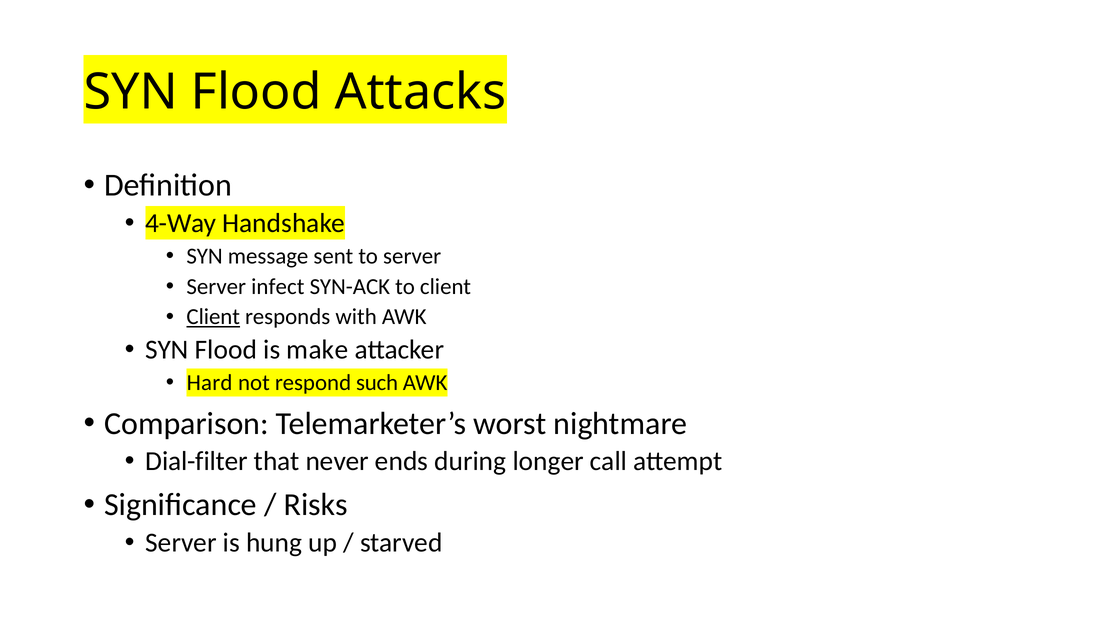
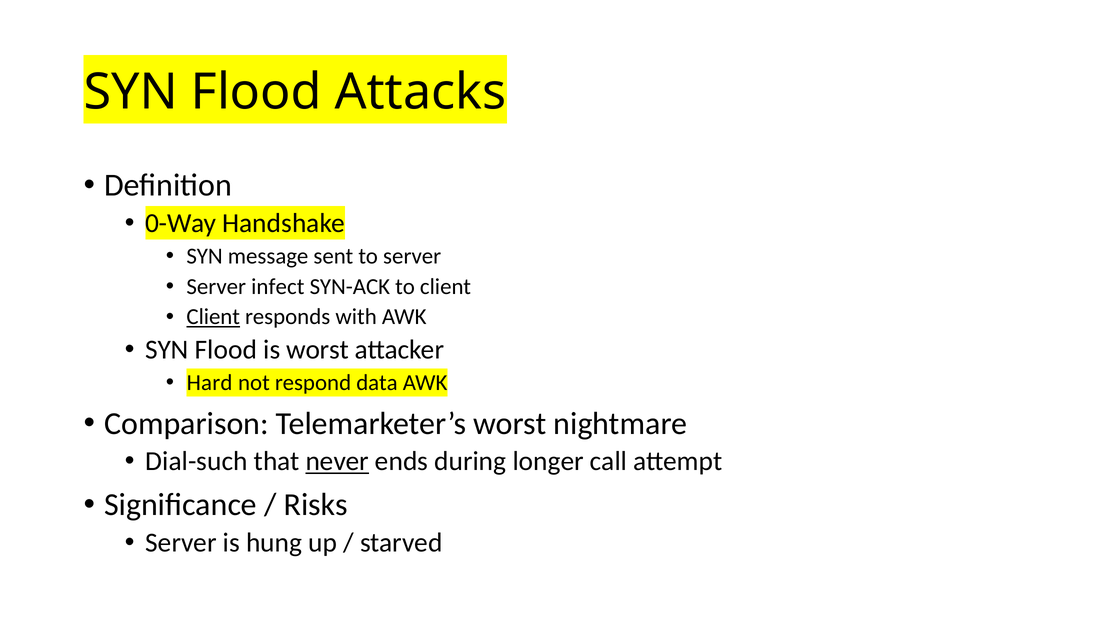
4-Way: 4-Way -> 0-Way
is make: make -> worst
such: such -> data
Dial-filter: Dial-filter -> Dial-such
never underline: none -> present
